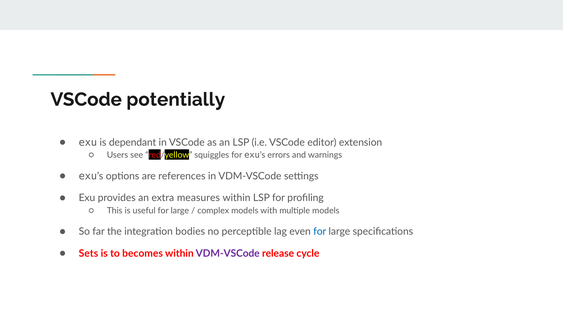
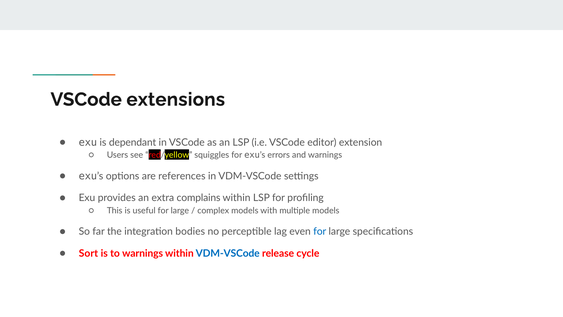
potentially: potentially -> extensions
measures: measures -> complains
Sets: Sets -> Sort
to becomes: becomes -> warnings
VDM-VSCode at (228, 253) colour: purple -> blue
